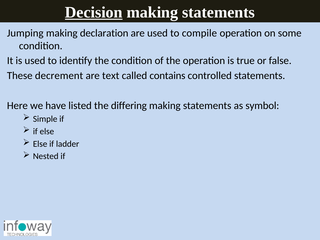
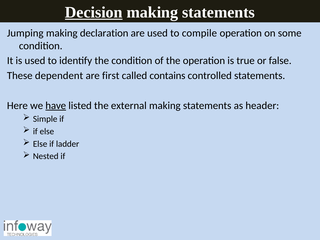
decrement: decrement -> dependent
text: text -> first
have underline: none -> present
differing: differing -> external
symbol: symbol -> header
